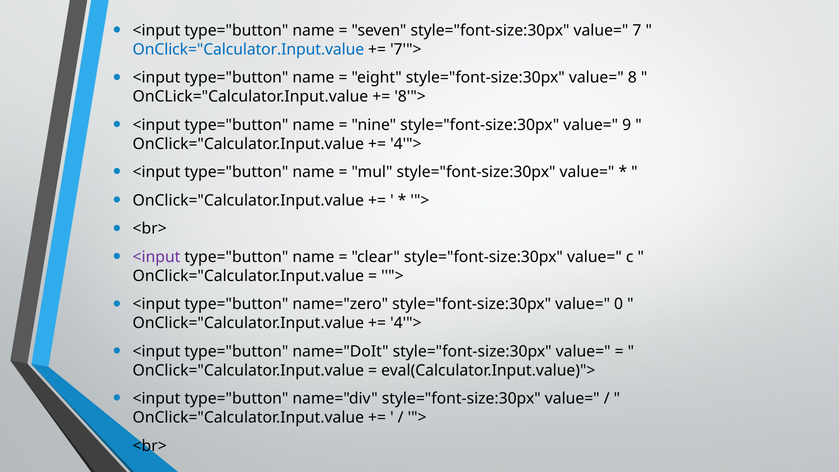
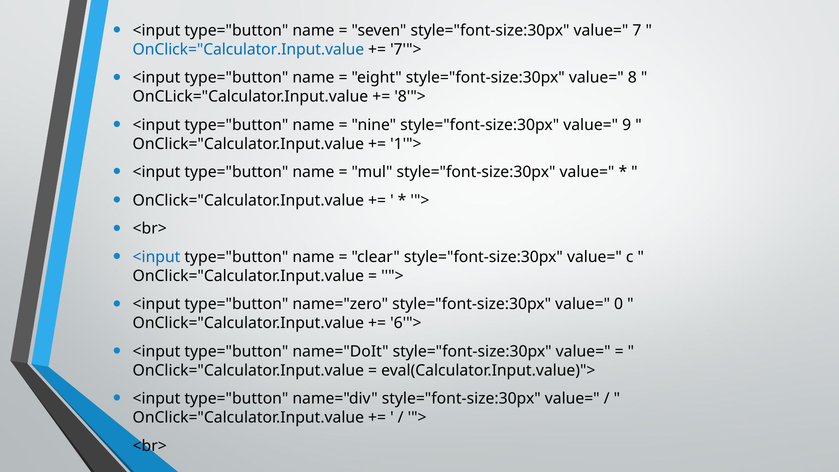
4'"> at (406, 144): 4'"> -> 1'">
<input at (157, 257) colour: purple -> blue
4'"> at (406, 323): 4'"> -> 6'">
